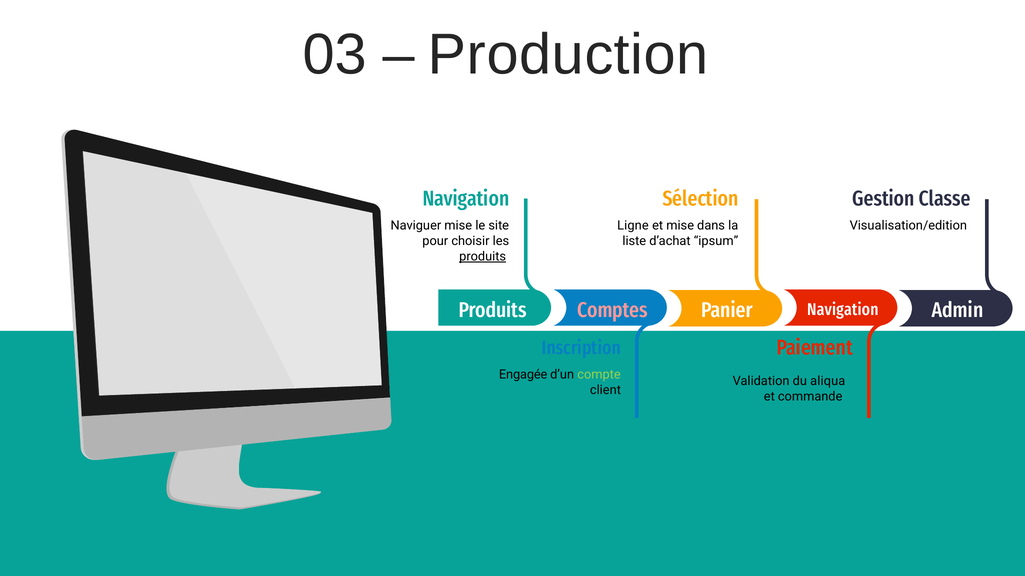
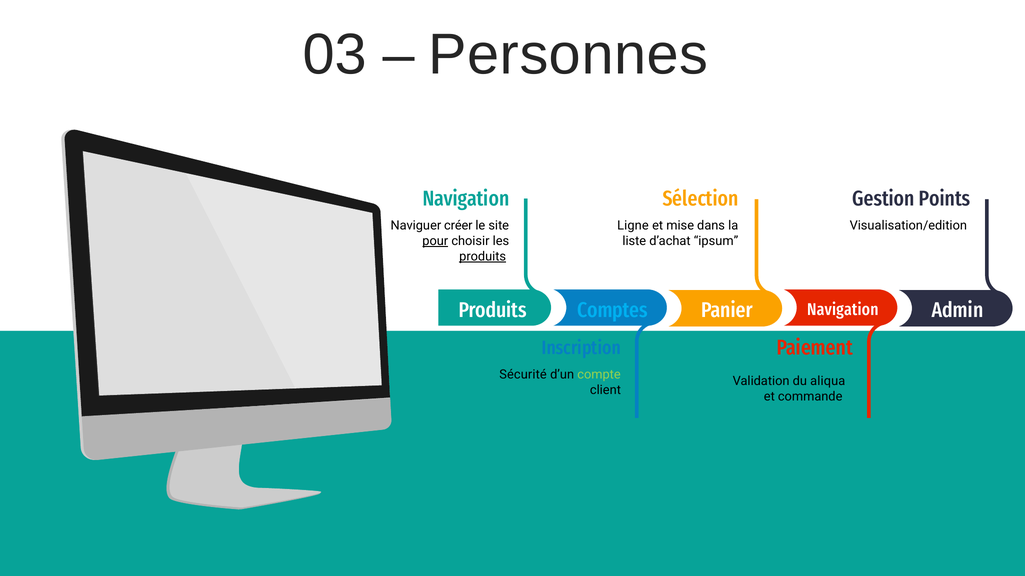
Production: Production -> Personnes
Classe: Classe -> Points
Naviguer mise: mise -> créer
pour underline: none -> present
Comptes colour: pink -> light blue
Engagée: Engagée -> Sécurité
